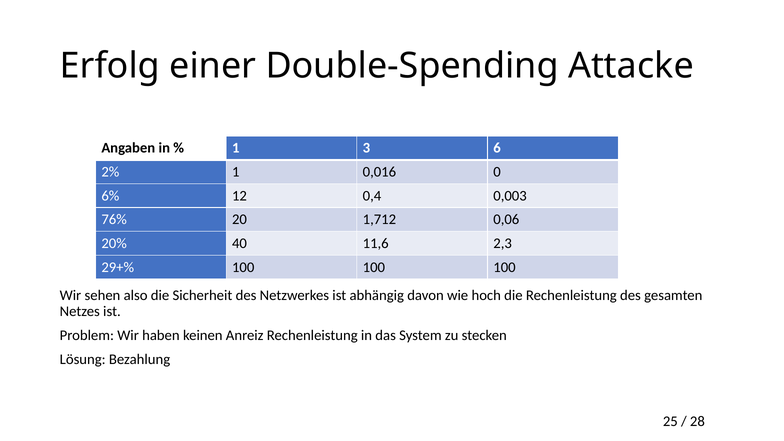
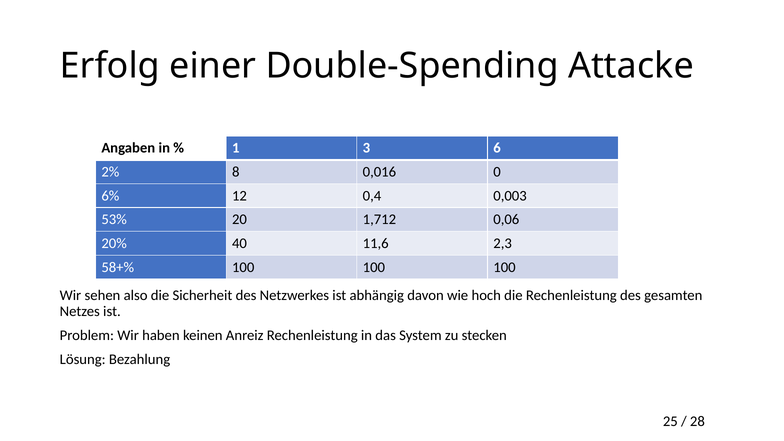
2% 1: 1 -> 8
76%: 76% -> 53%
29+%: 29+% -> 58+%
